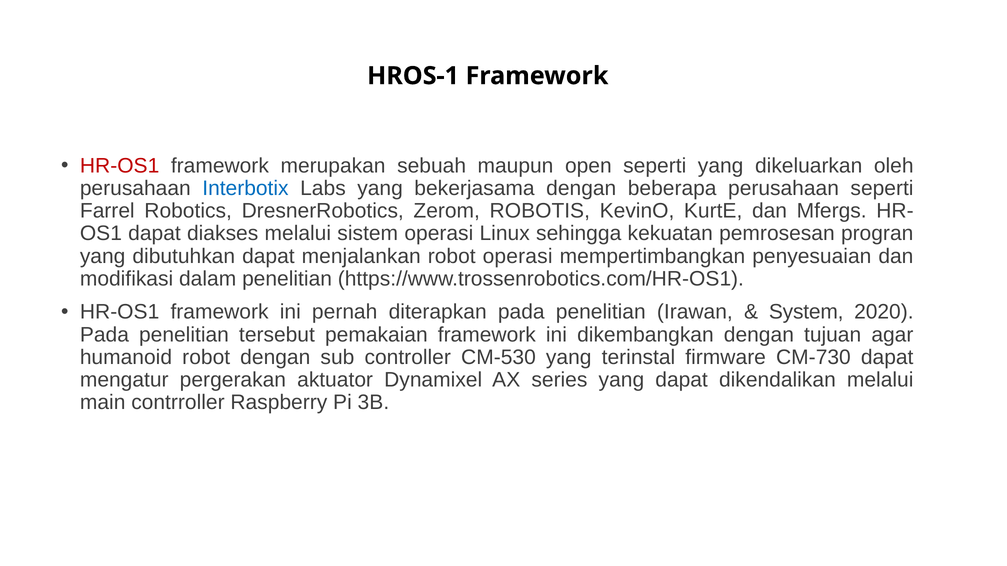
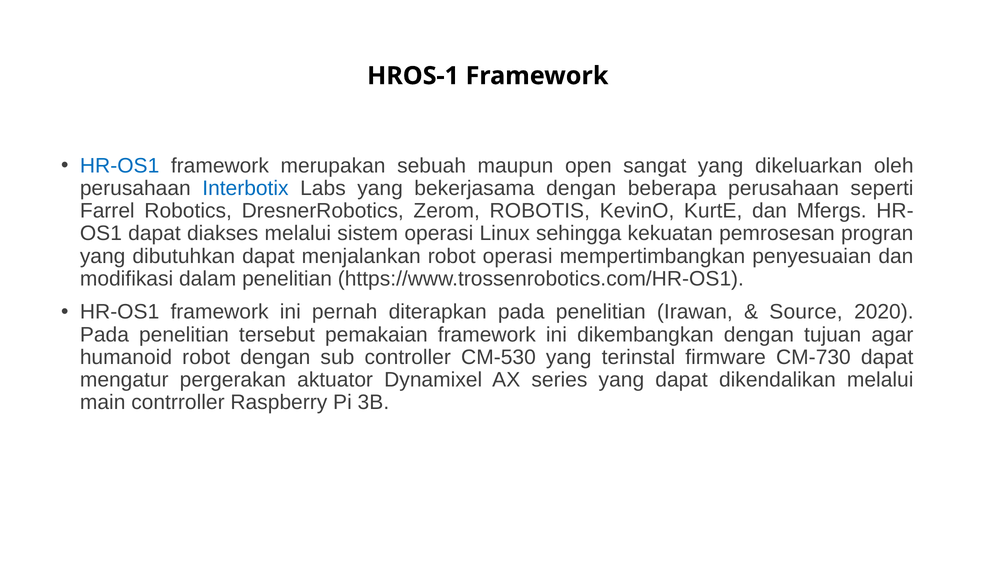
HR-OS1 at (120, 166) colour: red -> blue
open seperti: seperti -> sangat
System: System -> Source
